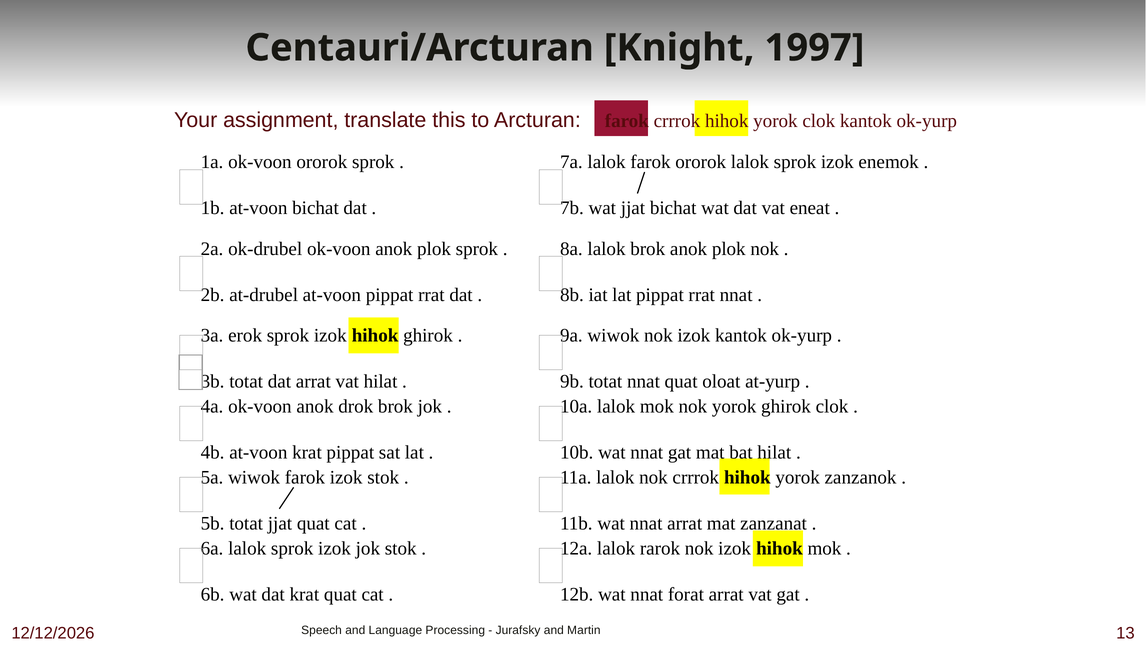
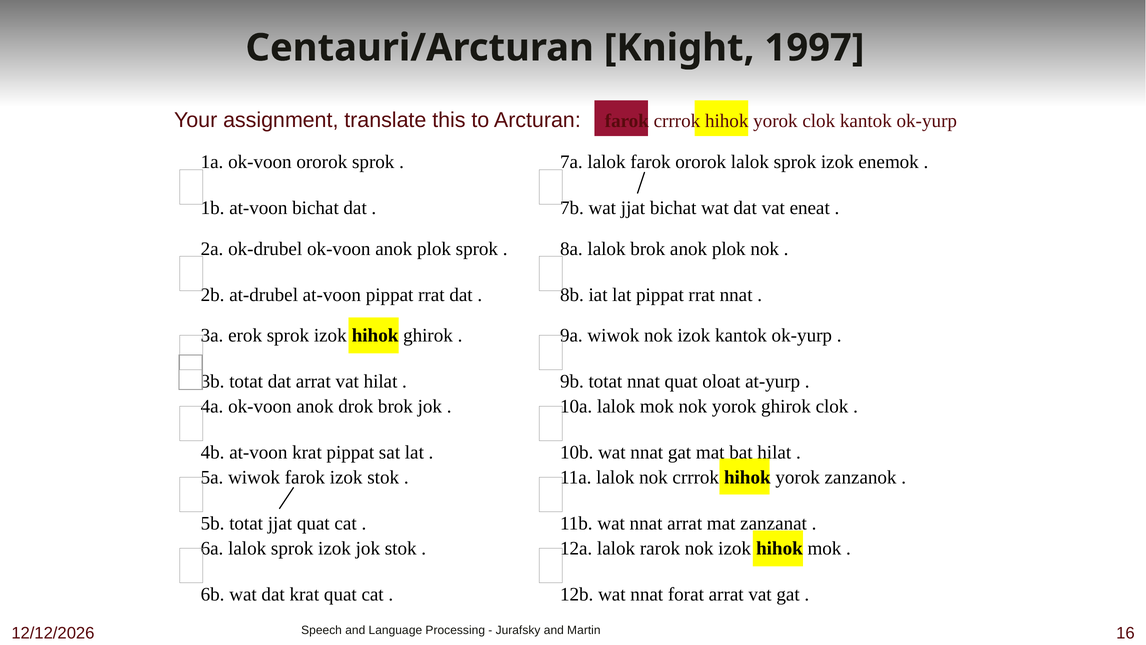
13: 13 -> 16
